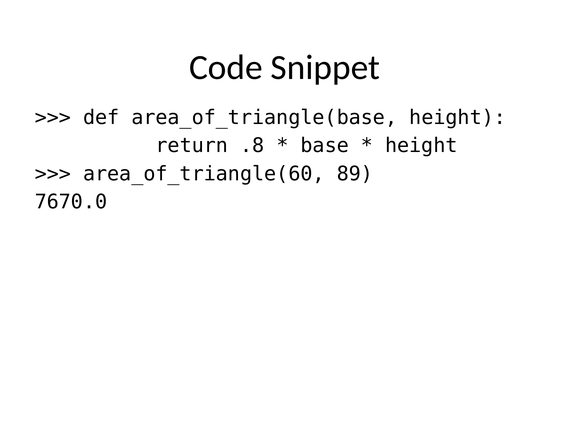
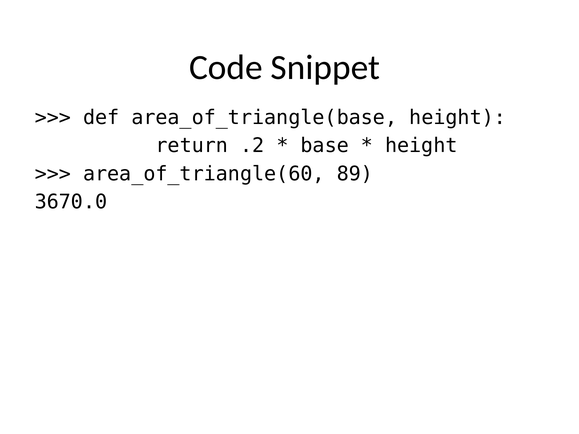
.8: .8 -> .2
7670.0: 7670.0 -> 3670.0
